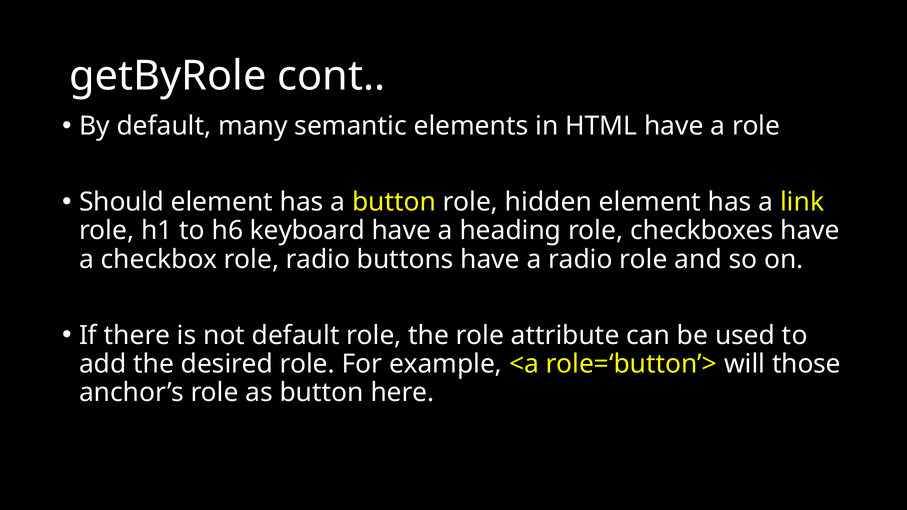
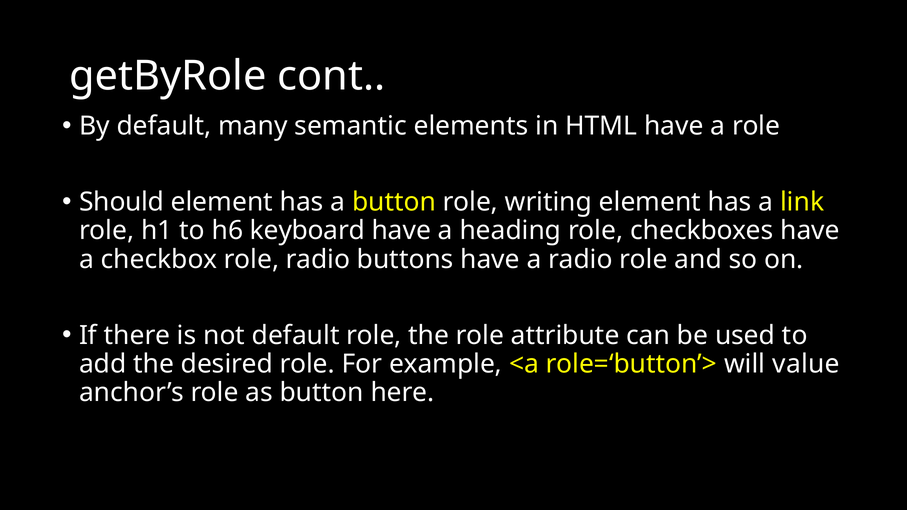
hidden: hidden -> writing
those: those -> value
